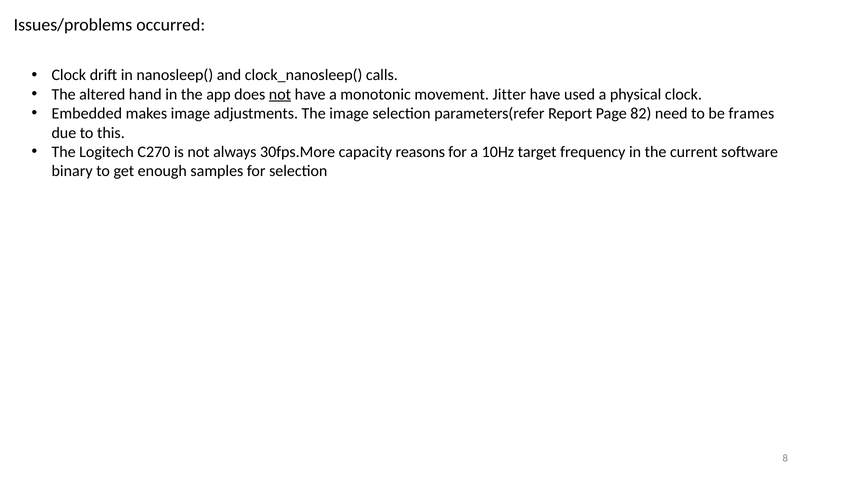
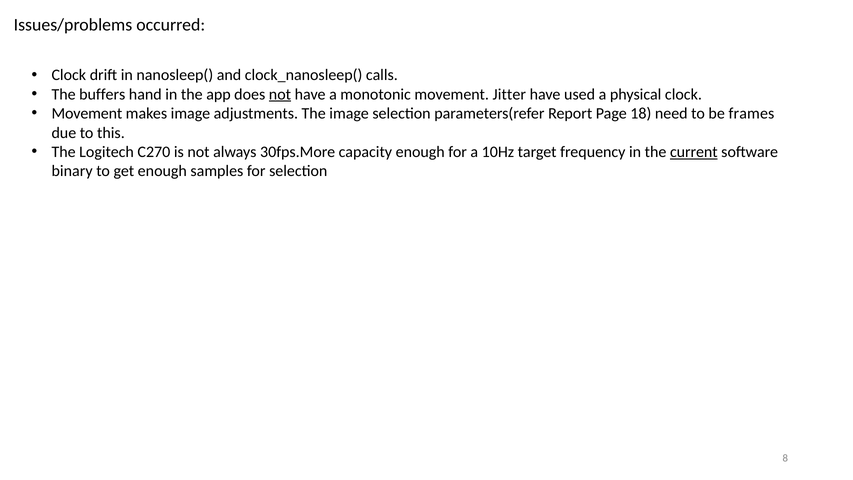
altered: altered -> buffers
Embedded at (87, 114): Embedded -> Movement
82: 82 -> 18
capacity reasons: reasons -> enough
current underline: none -> present
